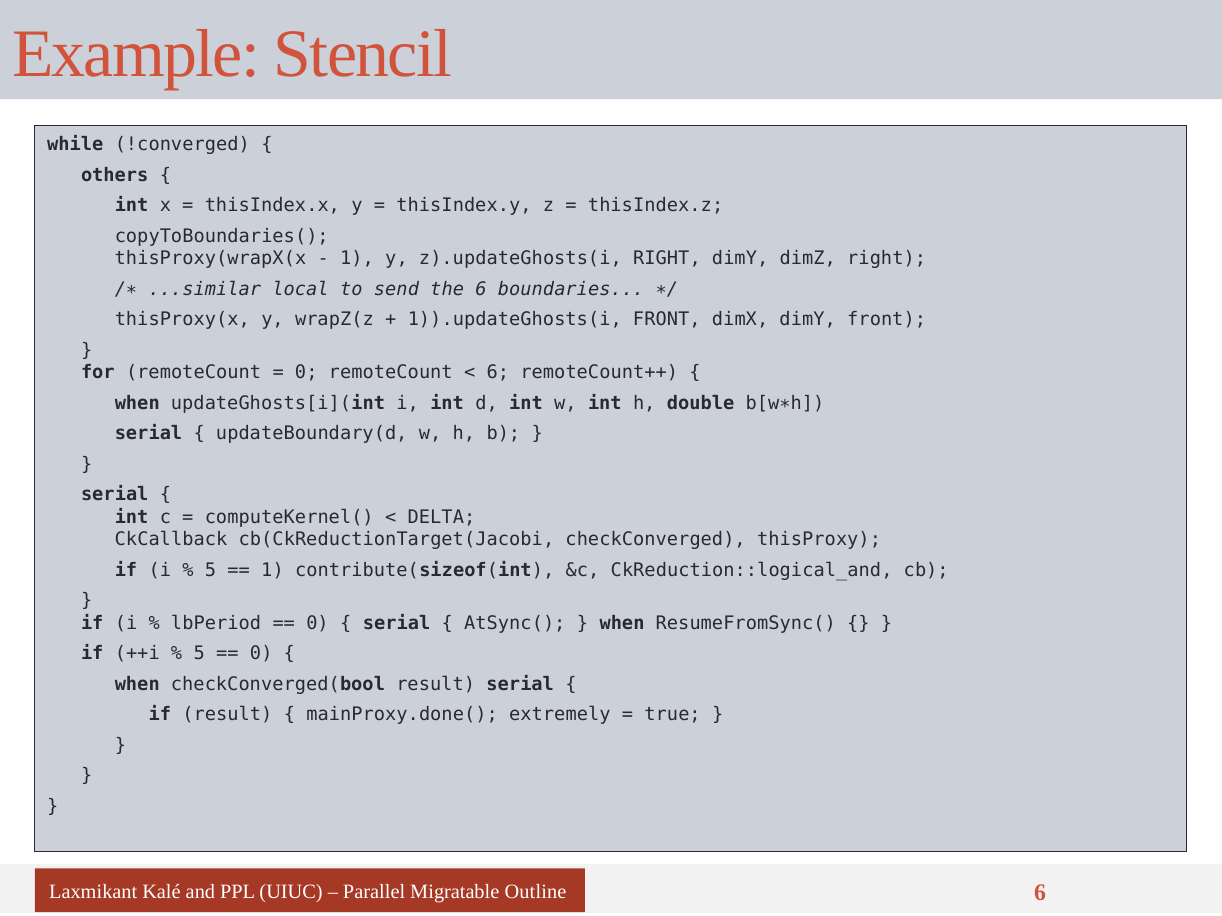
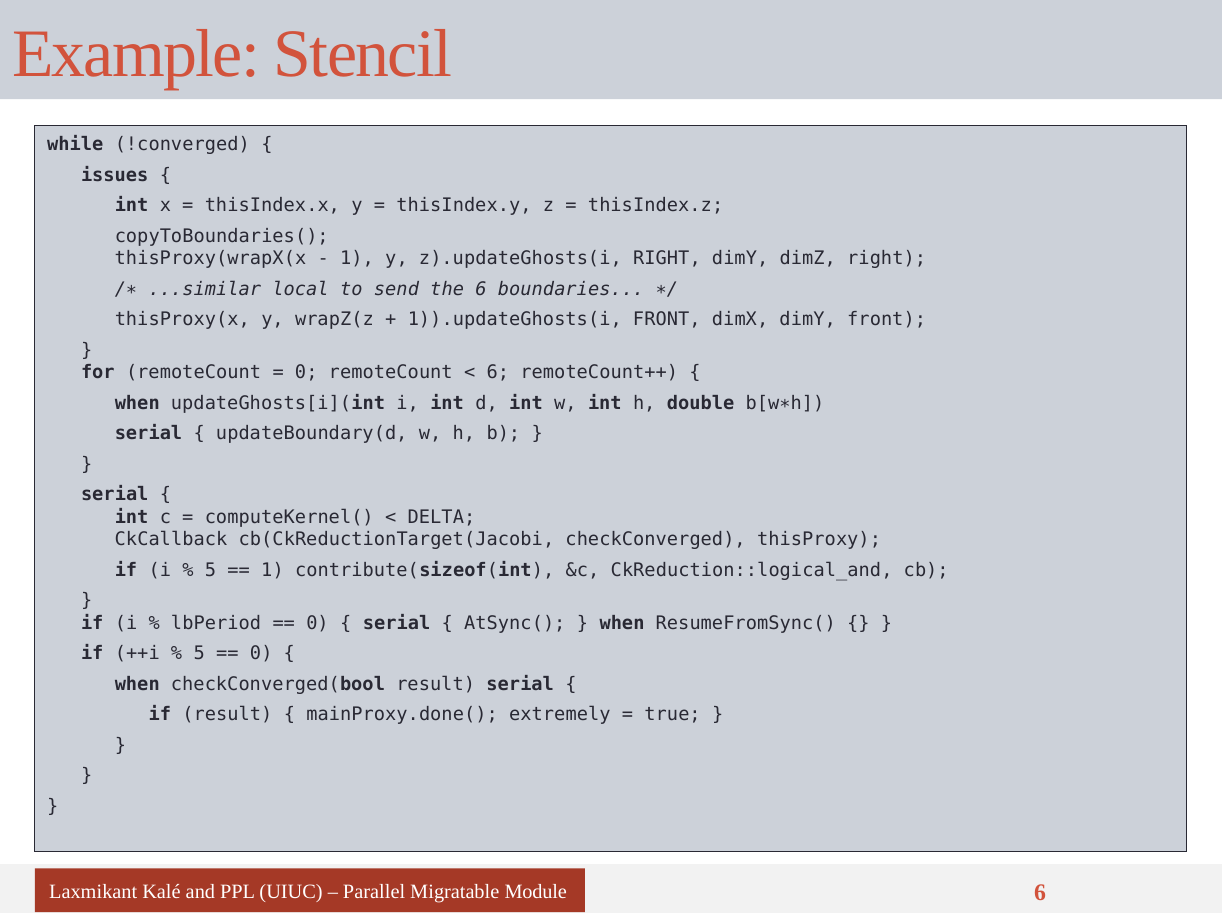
others: others -> issues
Outline: Outline -> Module
